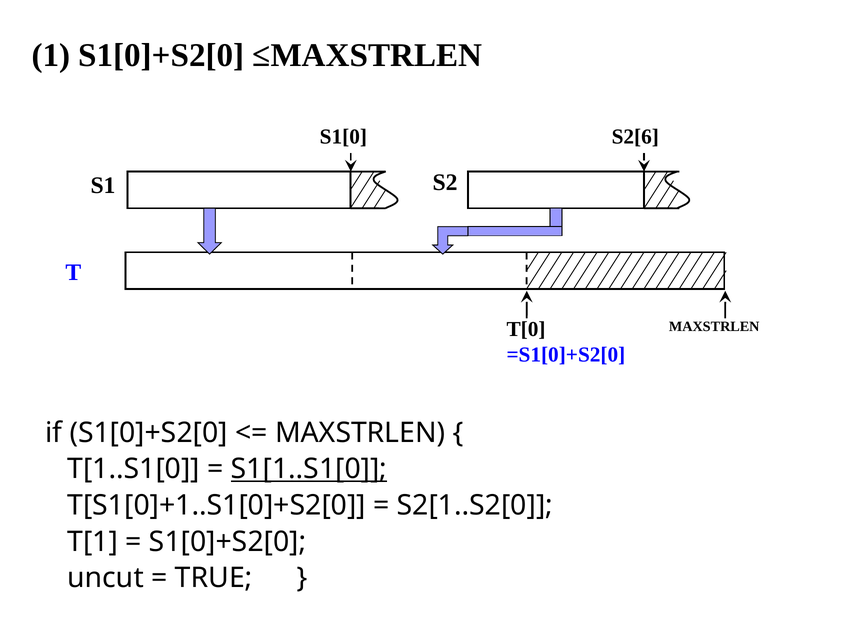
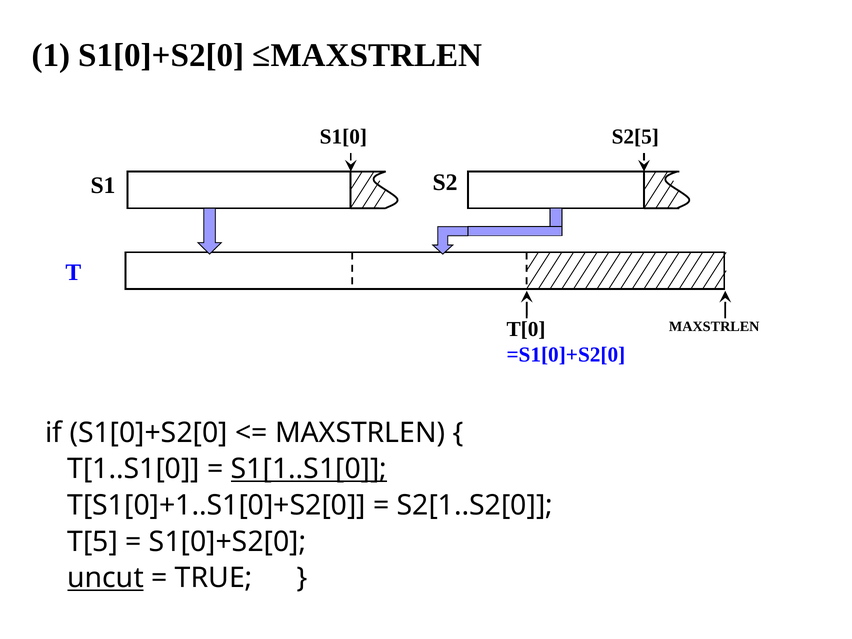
S2[6: S2[6 -> S2[5
T[1: T[1 -> T[5
uncut underline: none -> present
